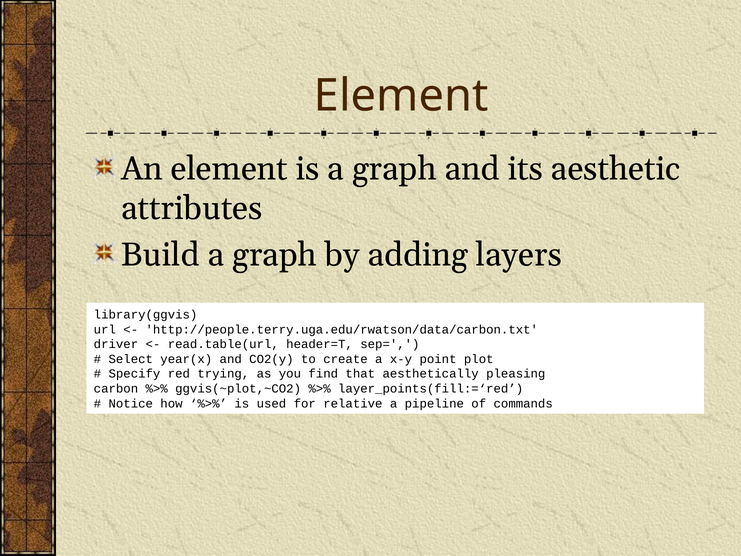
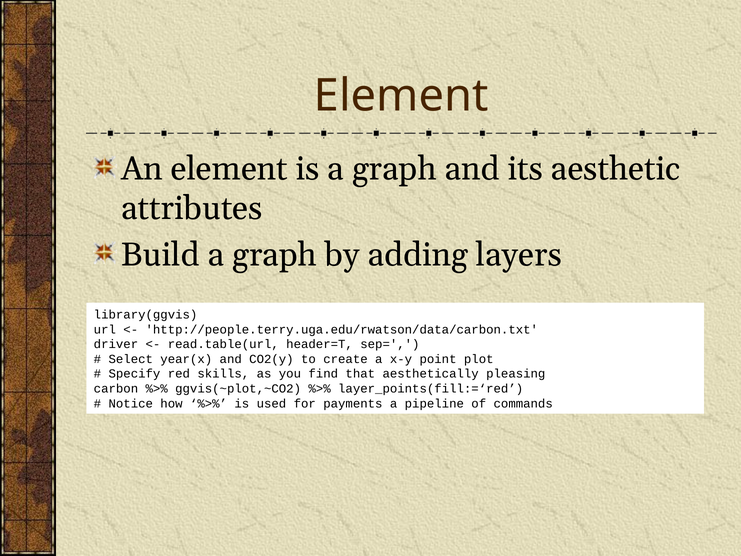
trying: trying -> skills
relative: relative -> payments
